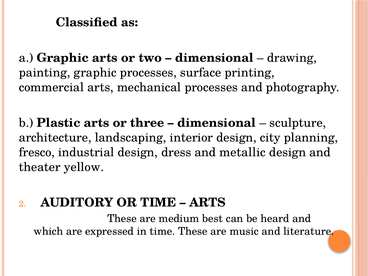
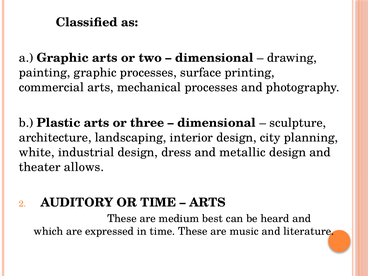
fresco: fresco -> white
yellow: yellow -> allows
